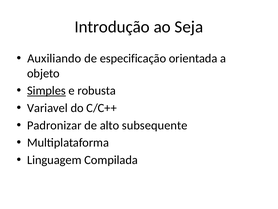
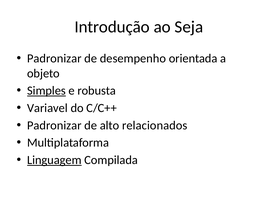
Auxiliando at (54, 58): Auxiliando -> Padronizar
especificação: especificação -> desempenho
subsequente: subsequente -> relacionados
Linguagem underline: none -> present
